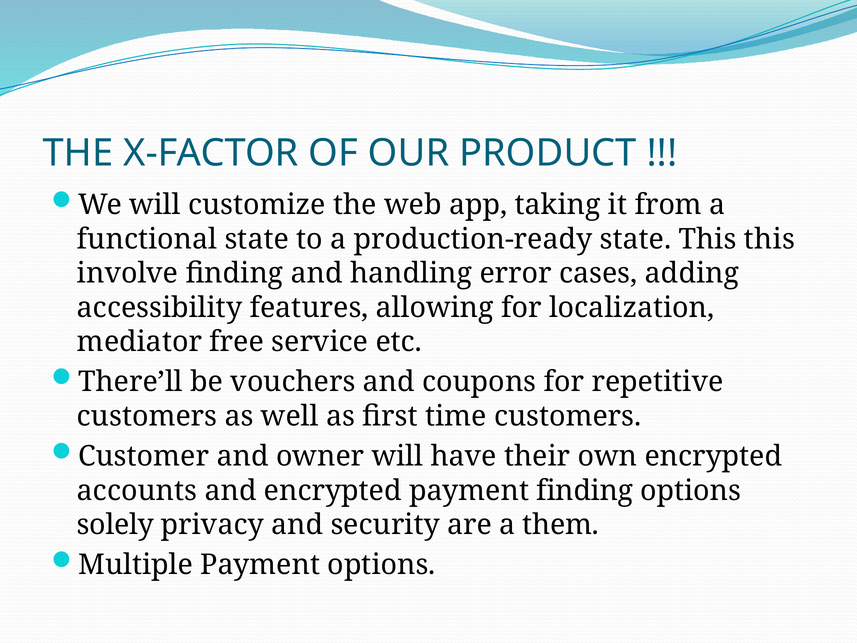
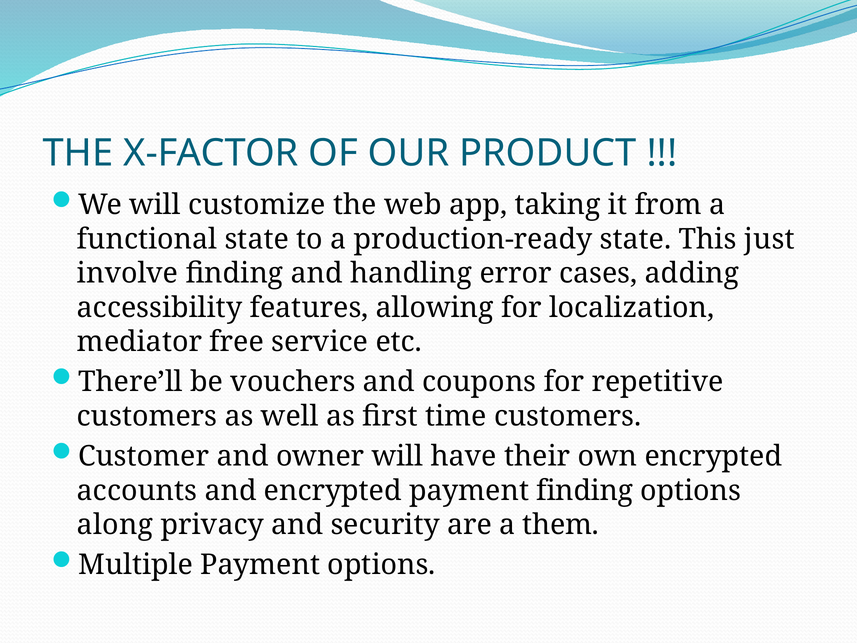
This this: this -> just
solely: solely -> along
